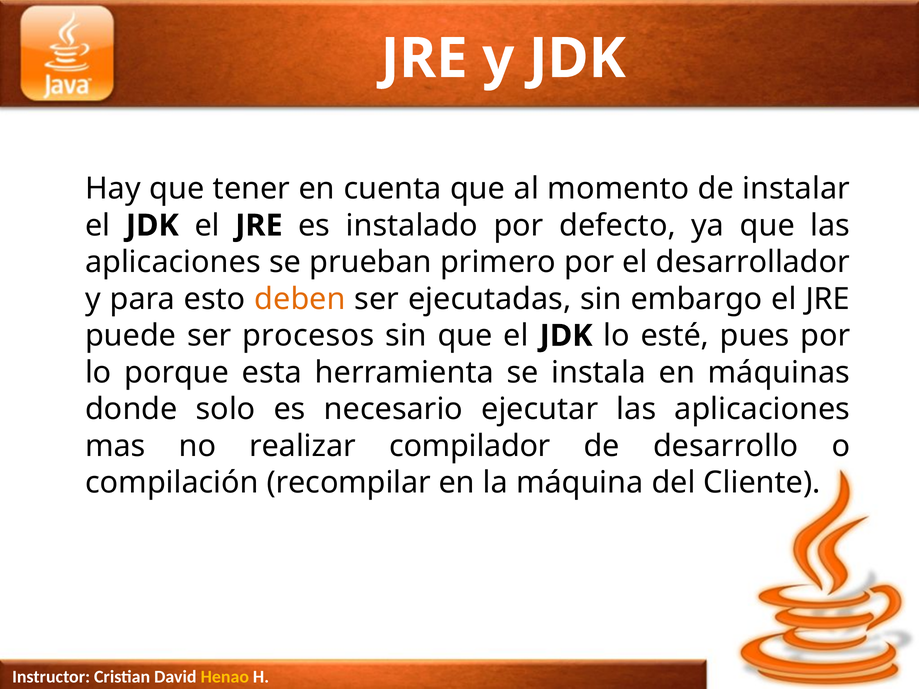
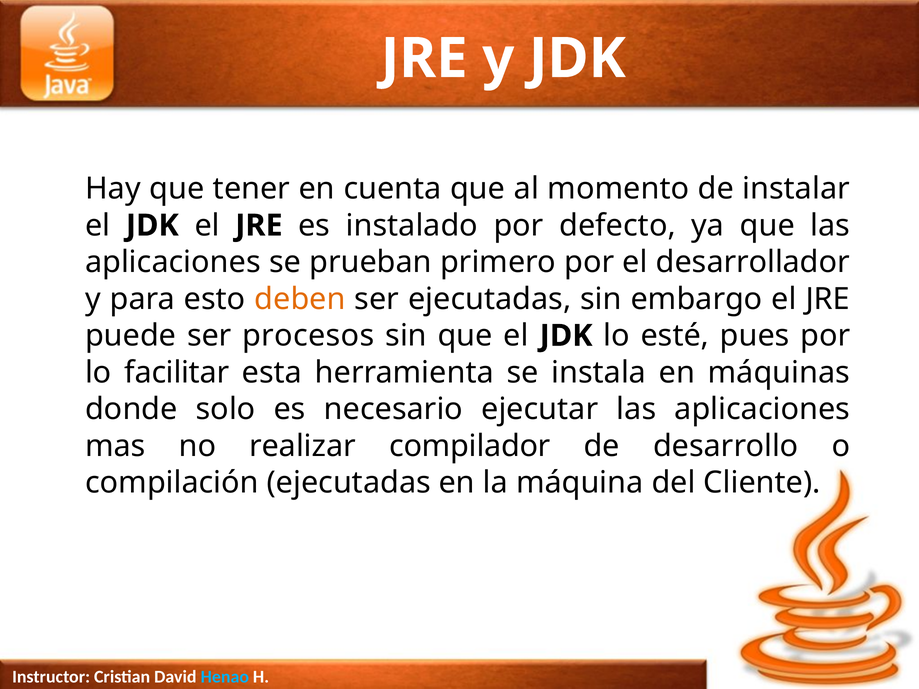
porque: porque -> facilitar
compilación recompilar: recompilar -> ejecutadas
Henao colour: yellow -> light blue
